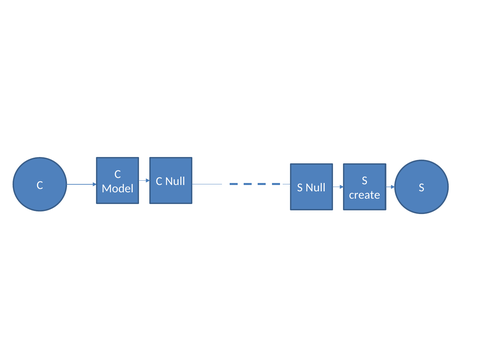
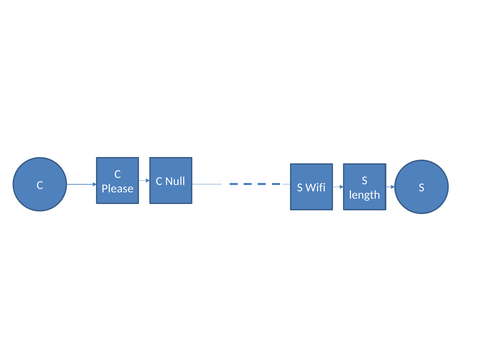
S Null: Null -> Wifi
Model: Model -> Please
create: create -> length
